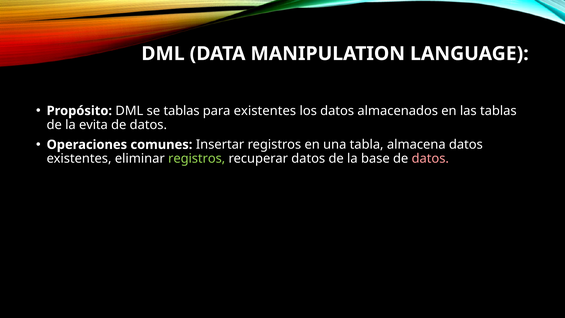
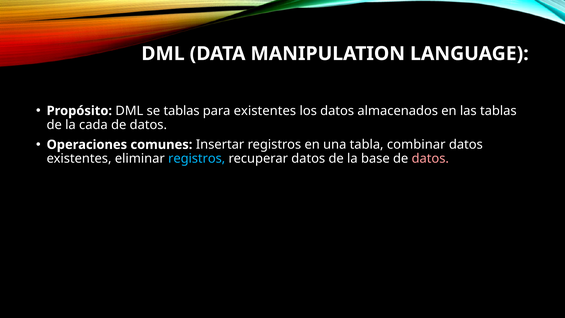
evita: evita -> cada
almacena: almacena -> combinar
registros at (197, 159) colour: light green -> light blue
